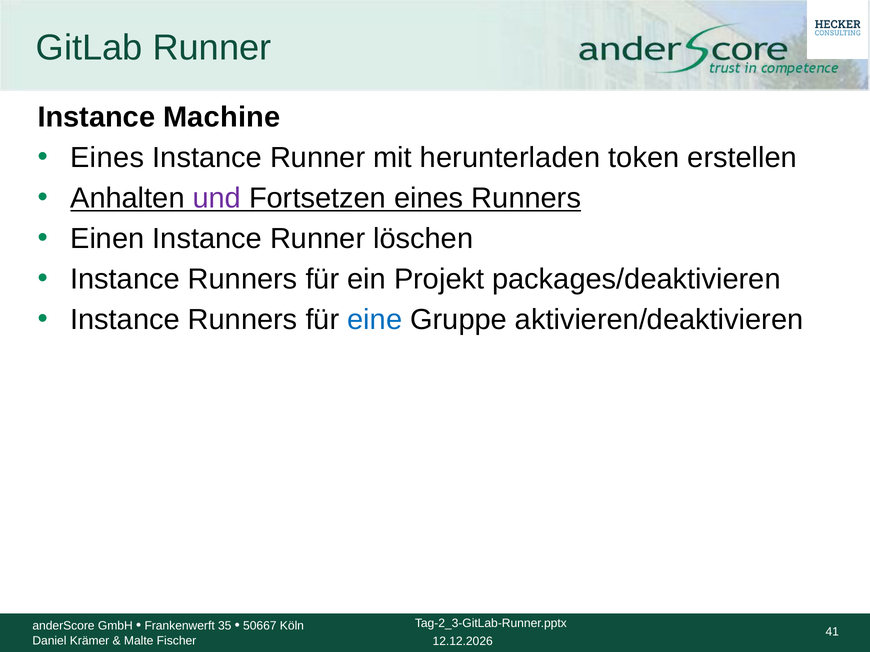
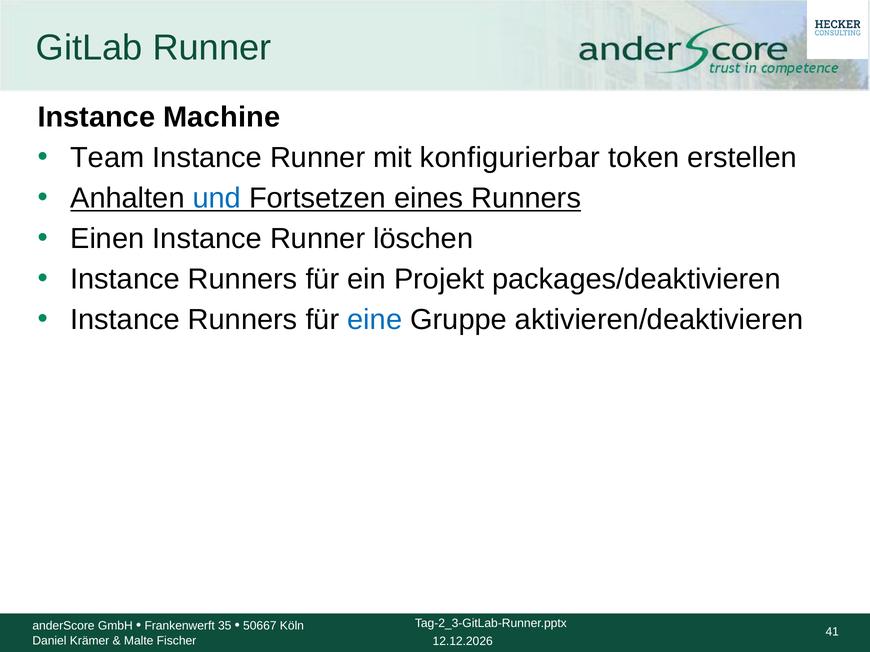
Eines at (107, 158): Eines -> Team
herunterladen: herunterladen -> konfigurierbar
und colour: purple -> blue
